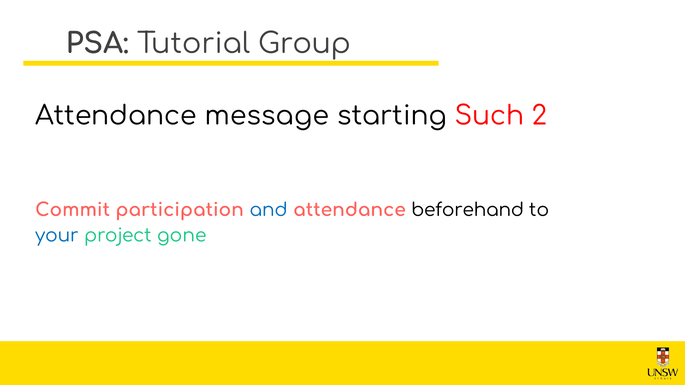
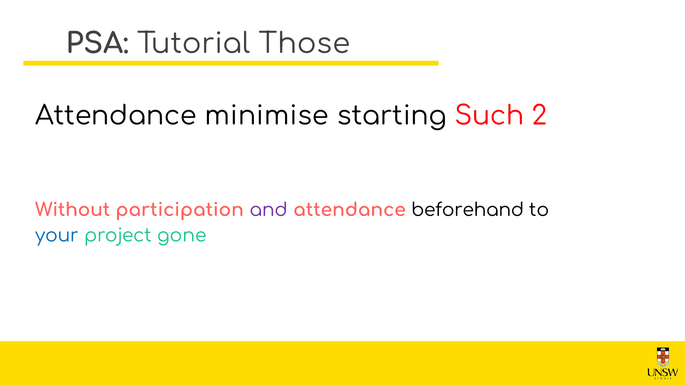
Group: Group -> Those
message: message -> minimise
Commit: Commit -> Without
and colour: blue -> purple
